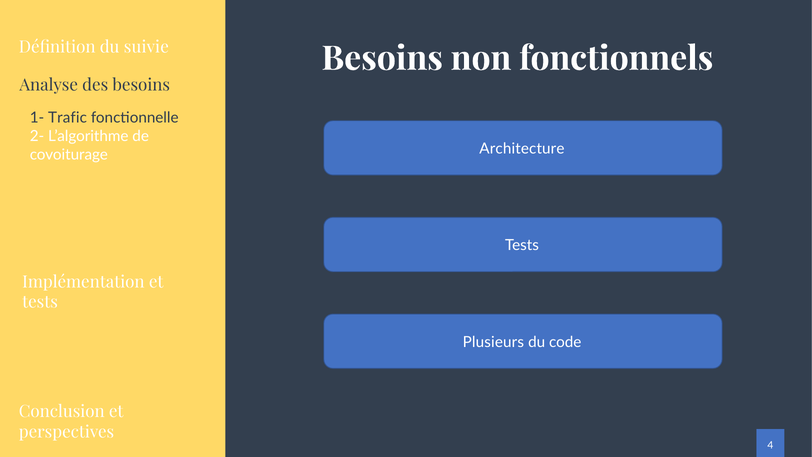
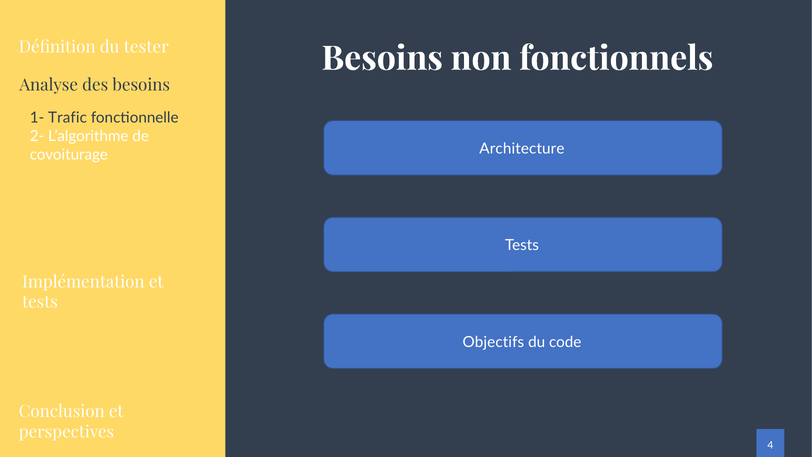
suivie: suivie -> tester
Plusieurs: Plusieurs -> Objectifs
